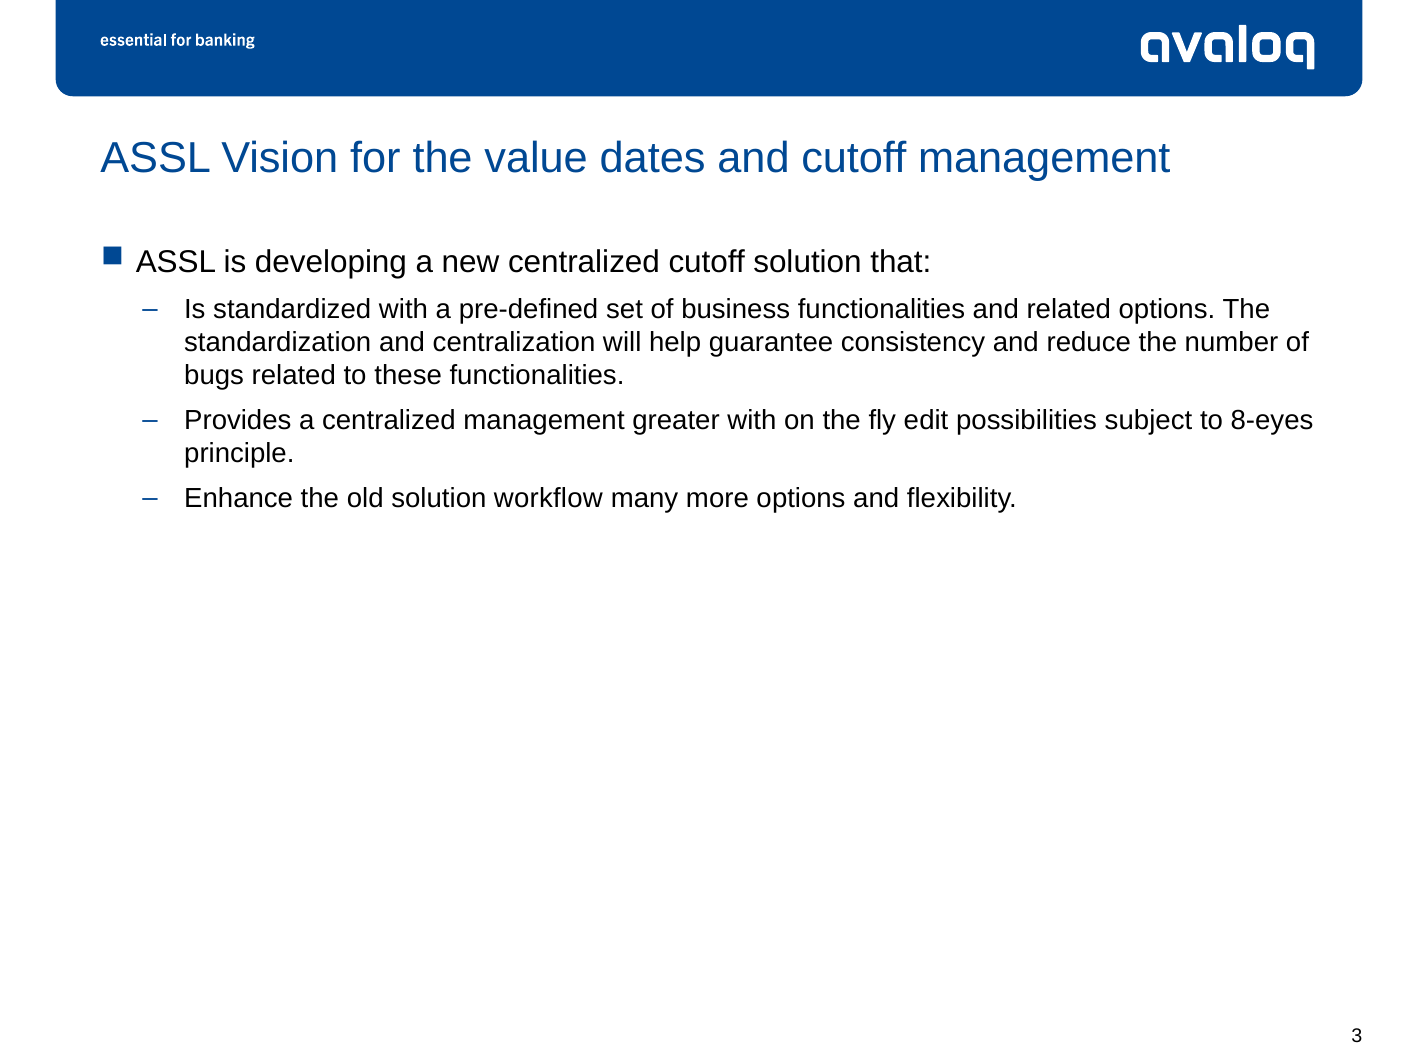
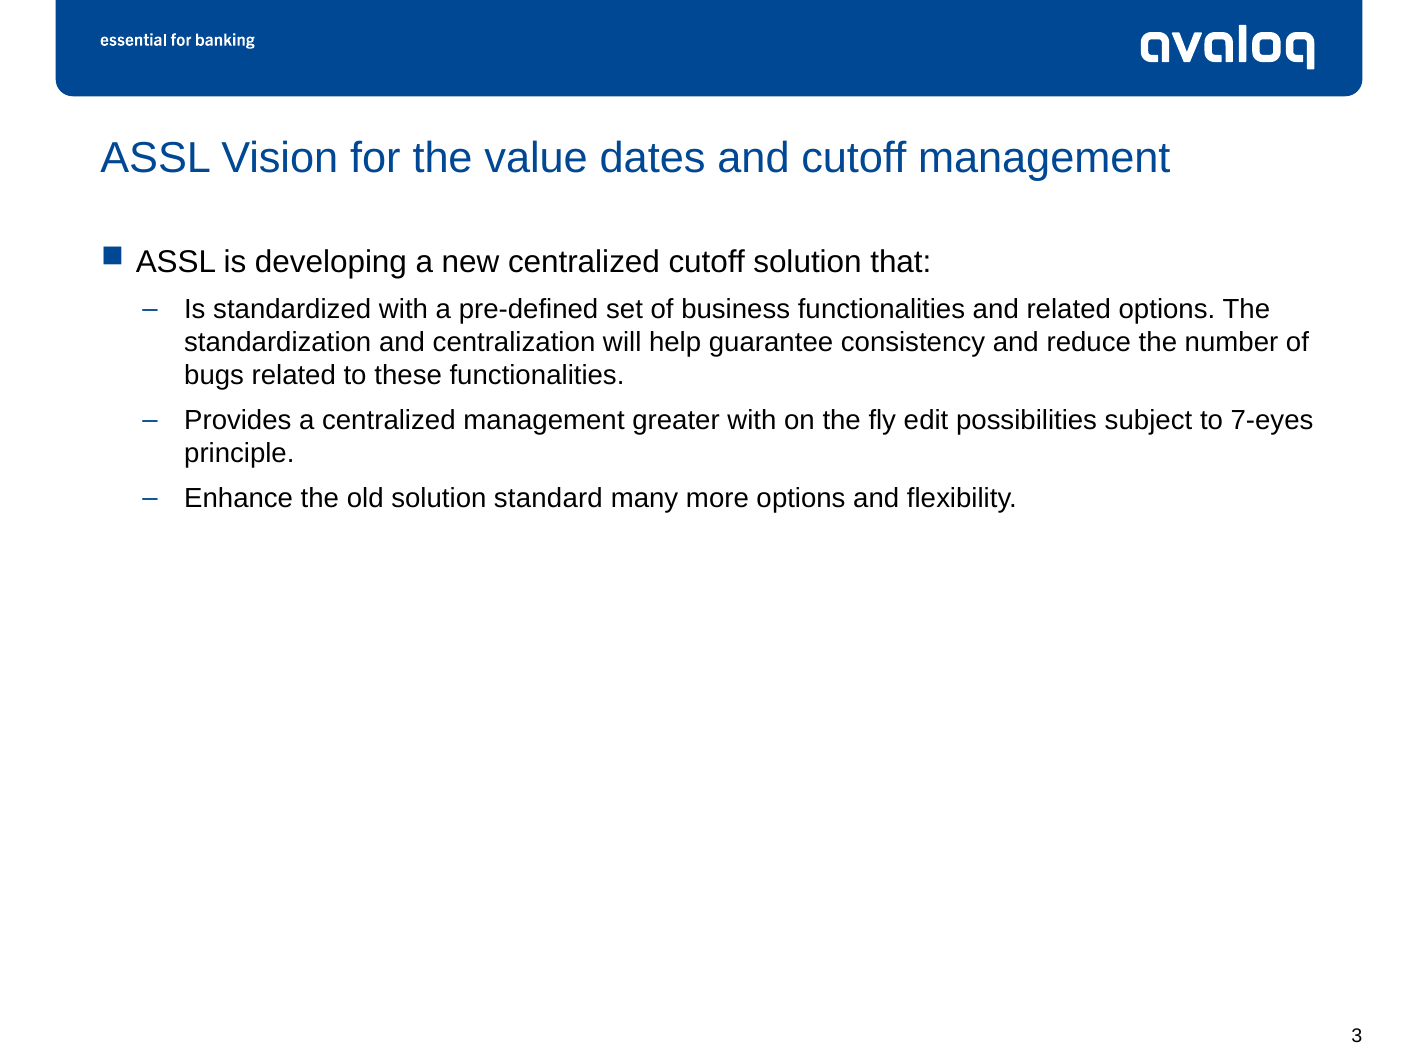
8-eyes: 8-eyes -> 7-eyes
workflow: workflow -> standard
